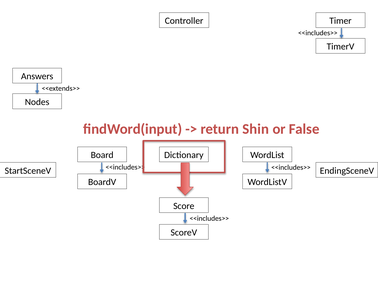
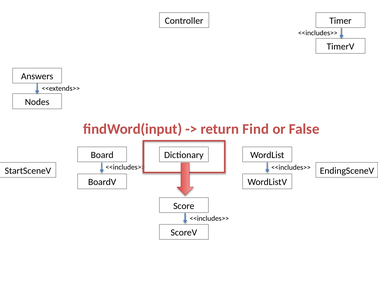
Shin: Shin -> Find
